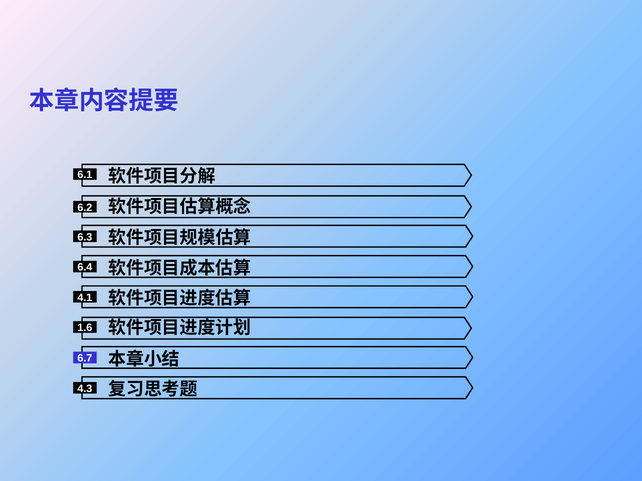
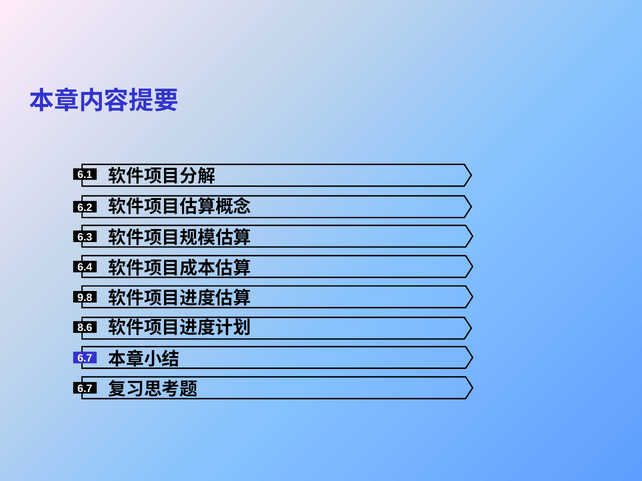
4.1: 4.1 -> 9.8
1.6: 1.6 -> 8.6
4.3 at (85, 389): 4.3 -> 6.7
